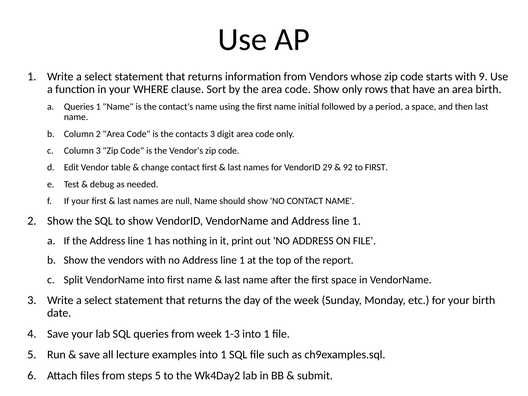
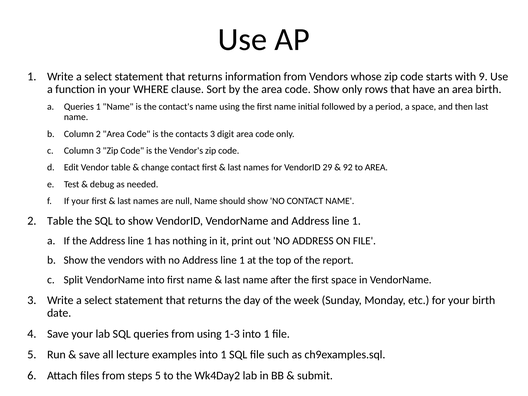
to FIRST: FIRST -> AREA
2 Show: Show -> Table
from week: week -> using
